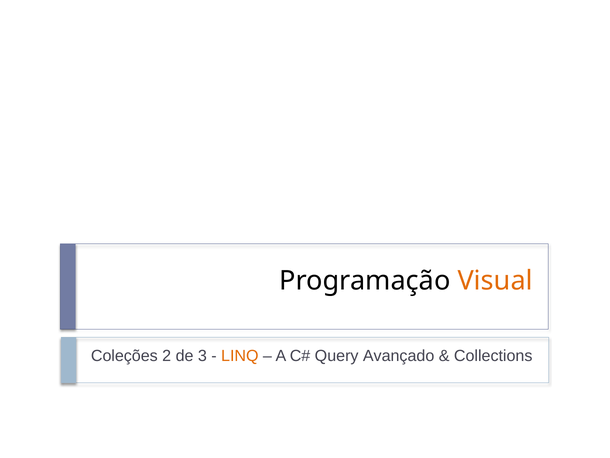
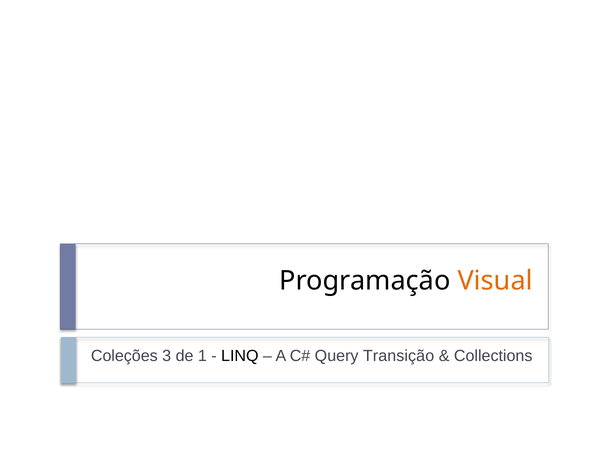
2: 2 -> 3
3: 3 -> 1
LINQ colour: orange -> black
Avançado: Avançado -> Transição
